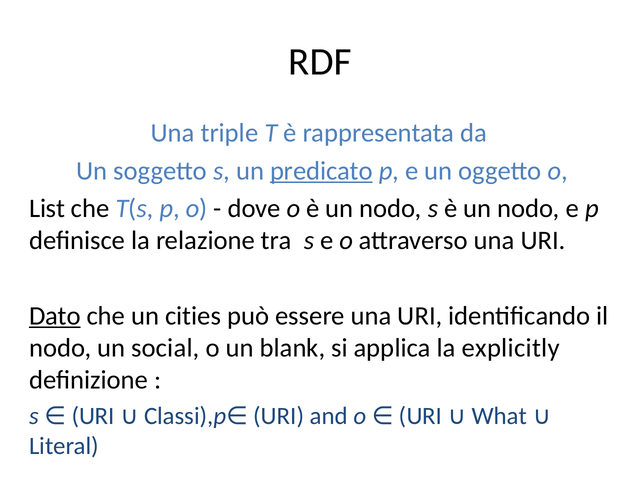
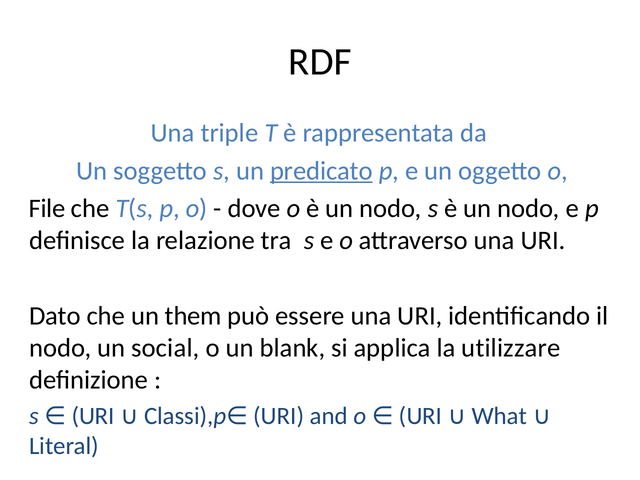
List: List -> File
Dato underline: present -> none
cities: cities -> them
explicitly: explicitly -> utilizzare
